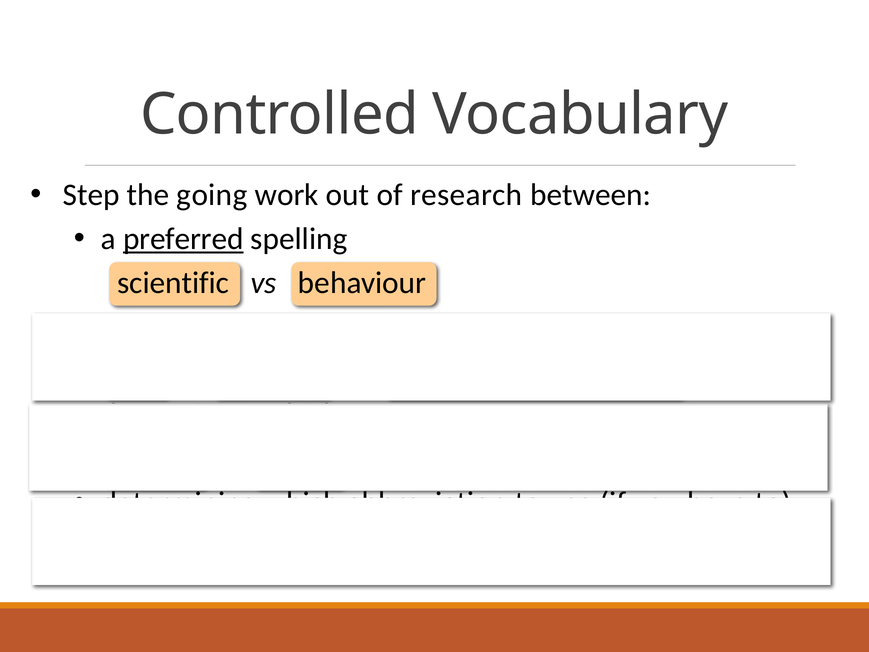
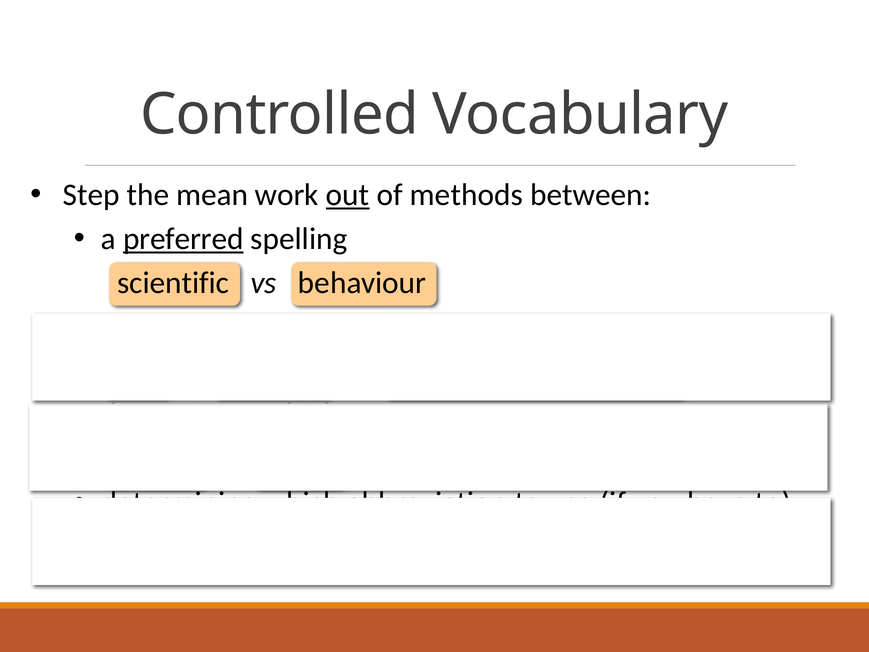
going: going -> mean
out underline: none -> present
research: research -> methods
